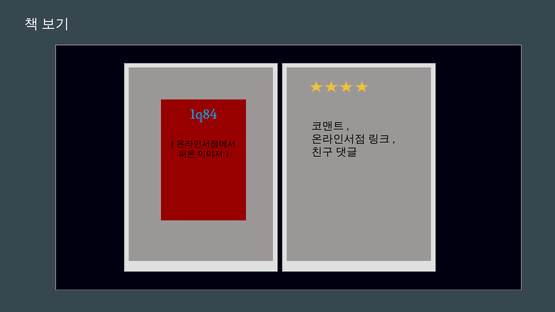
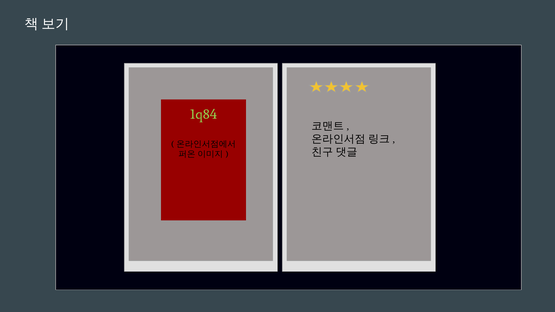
1q84 colour: light blue -> light green
